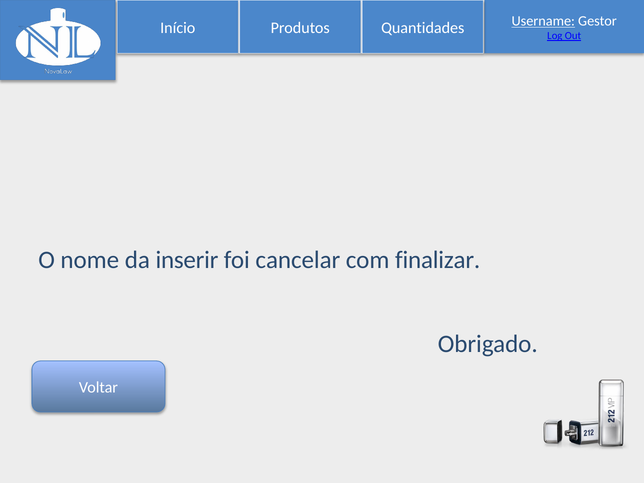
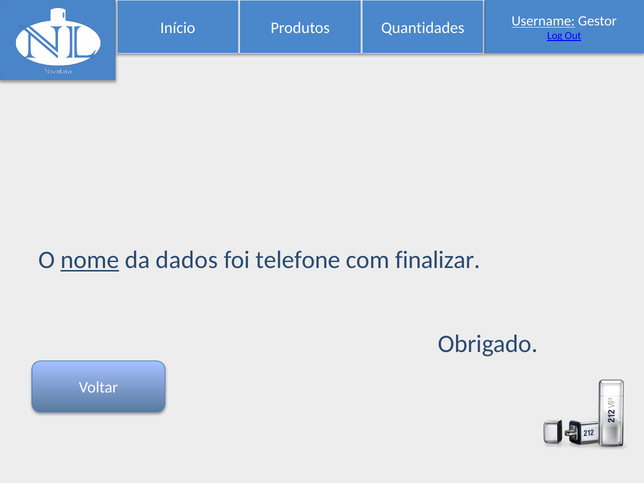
nome underline: none -> present
inserir: inserir -> dados
cancelar: cancelar -> telefone
